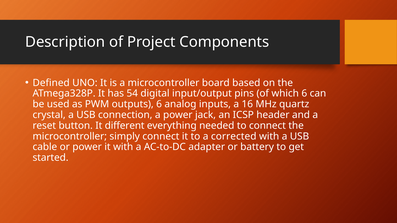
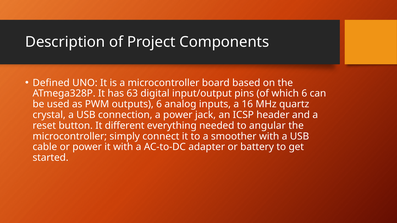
54: 54 -> 63
to connect: connect -> angular
corrected: corrected -> smoother
